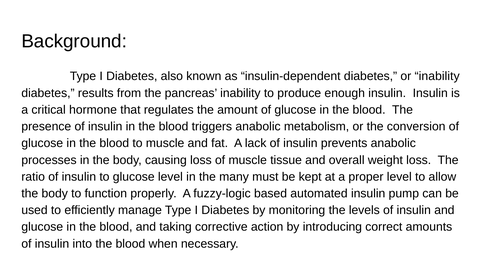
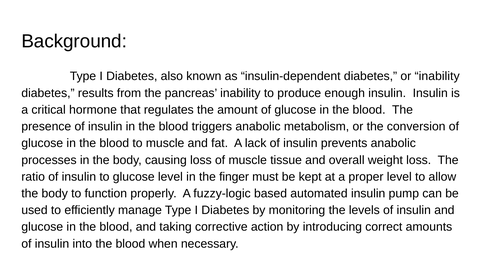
many: many -> finger
